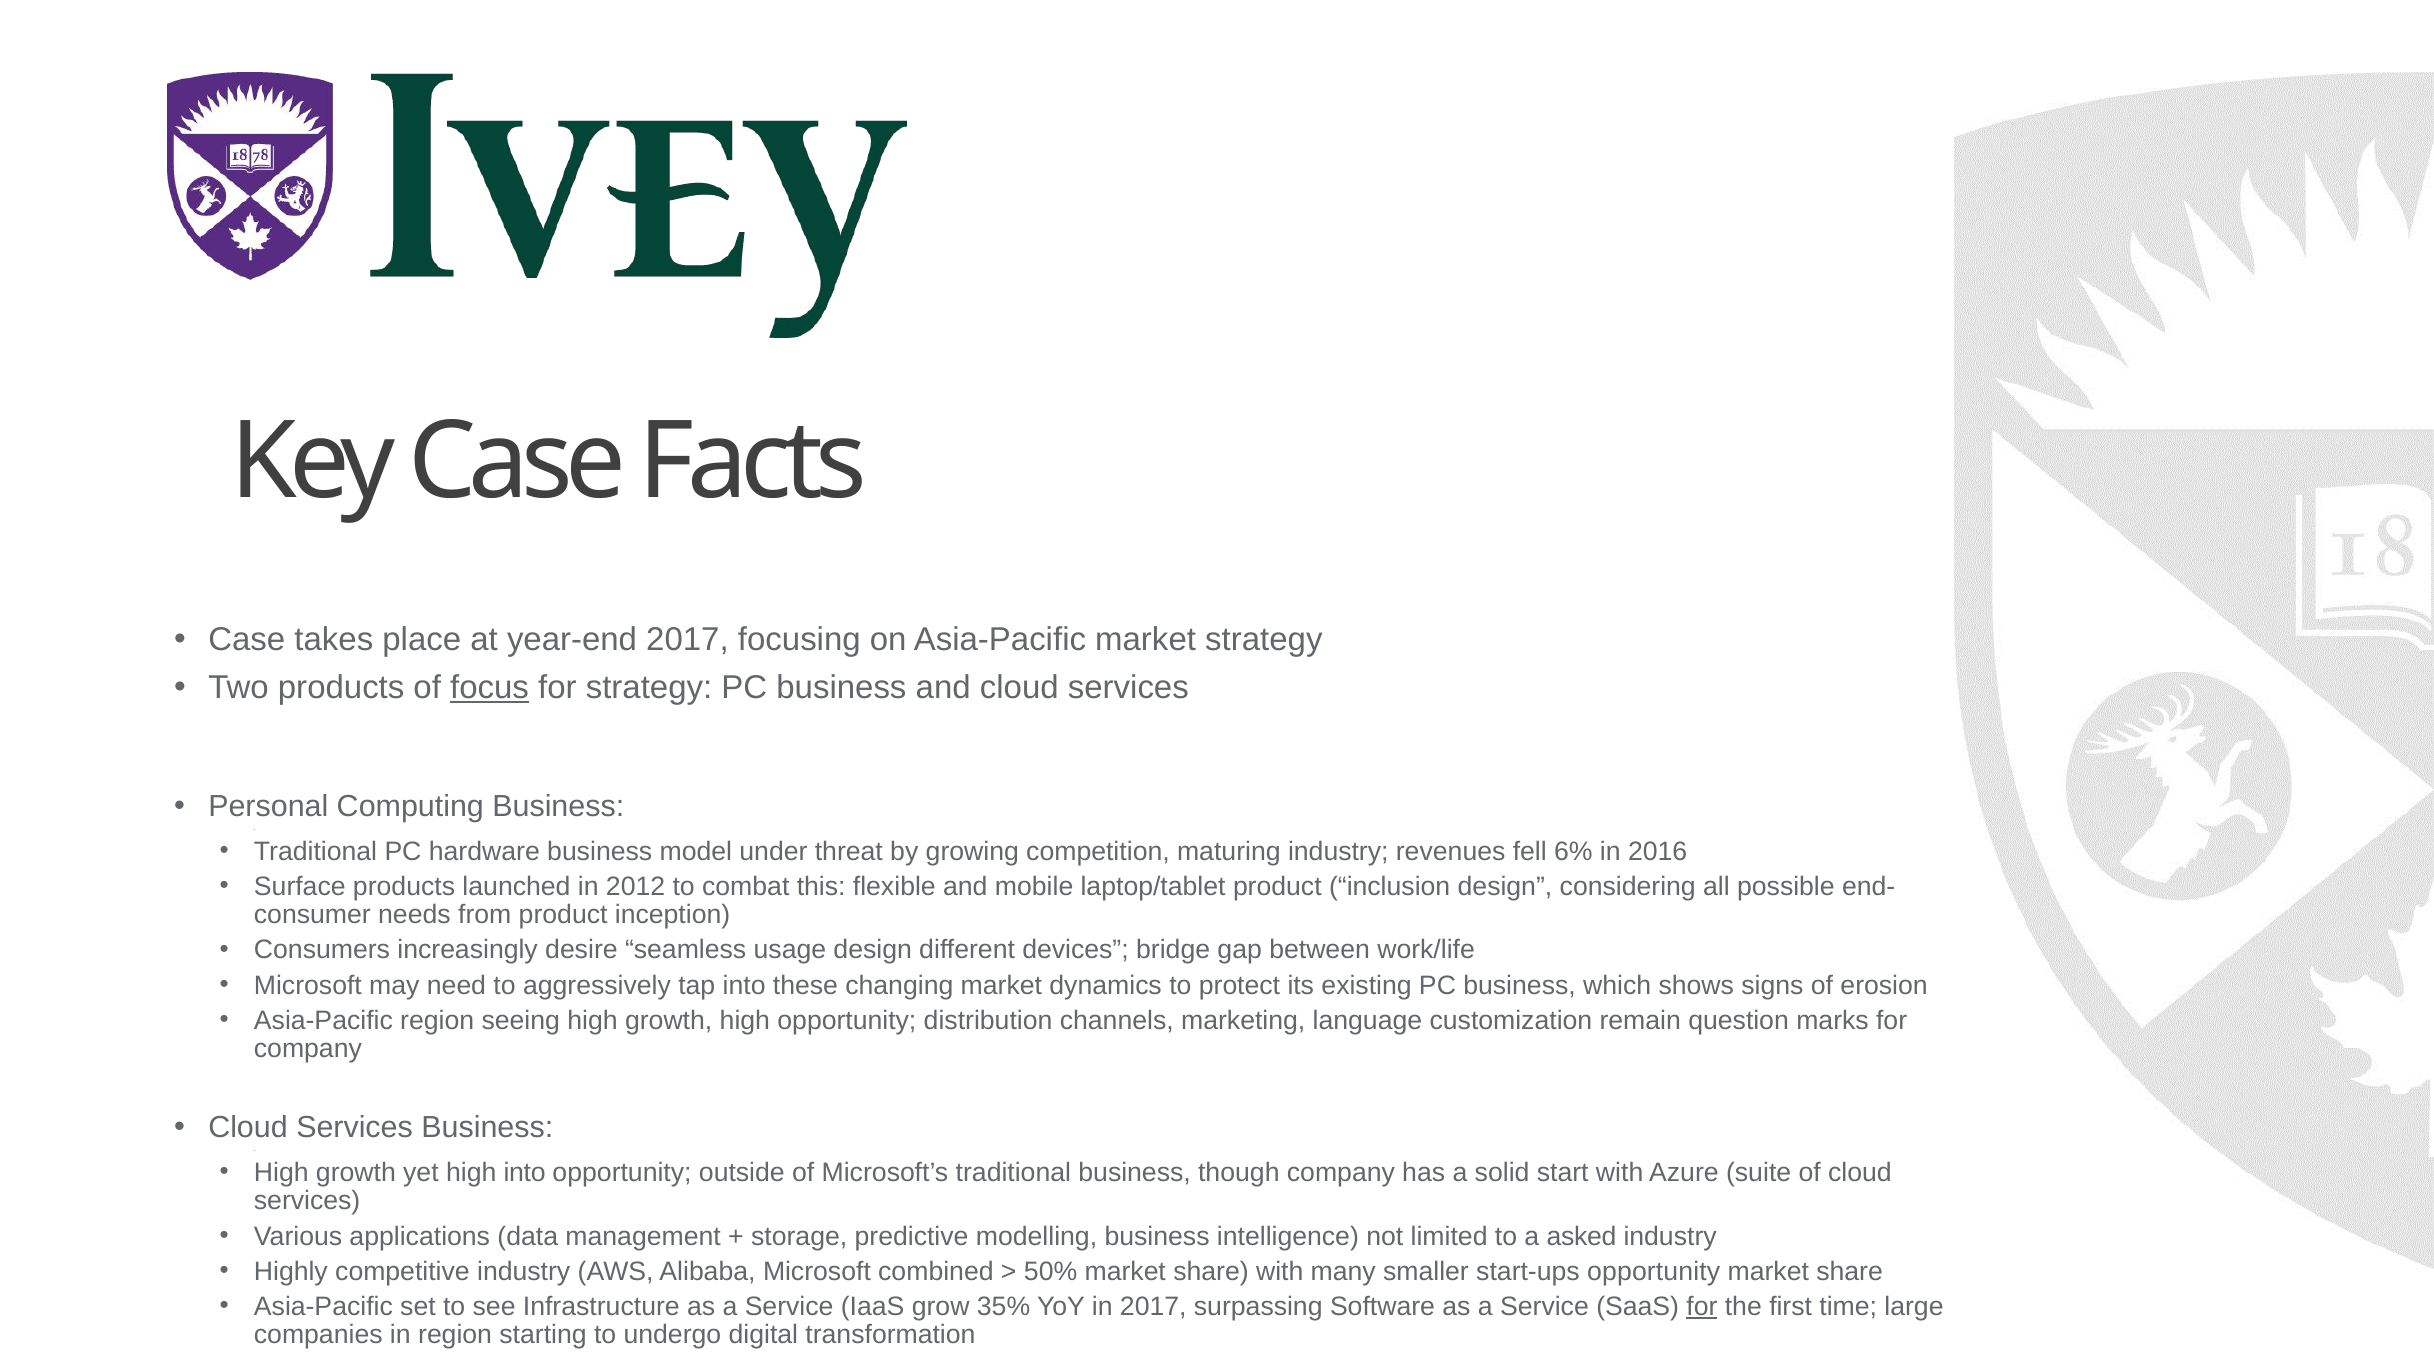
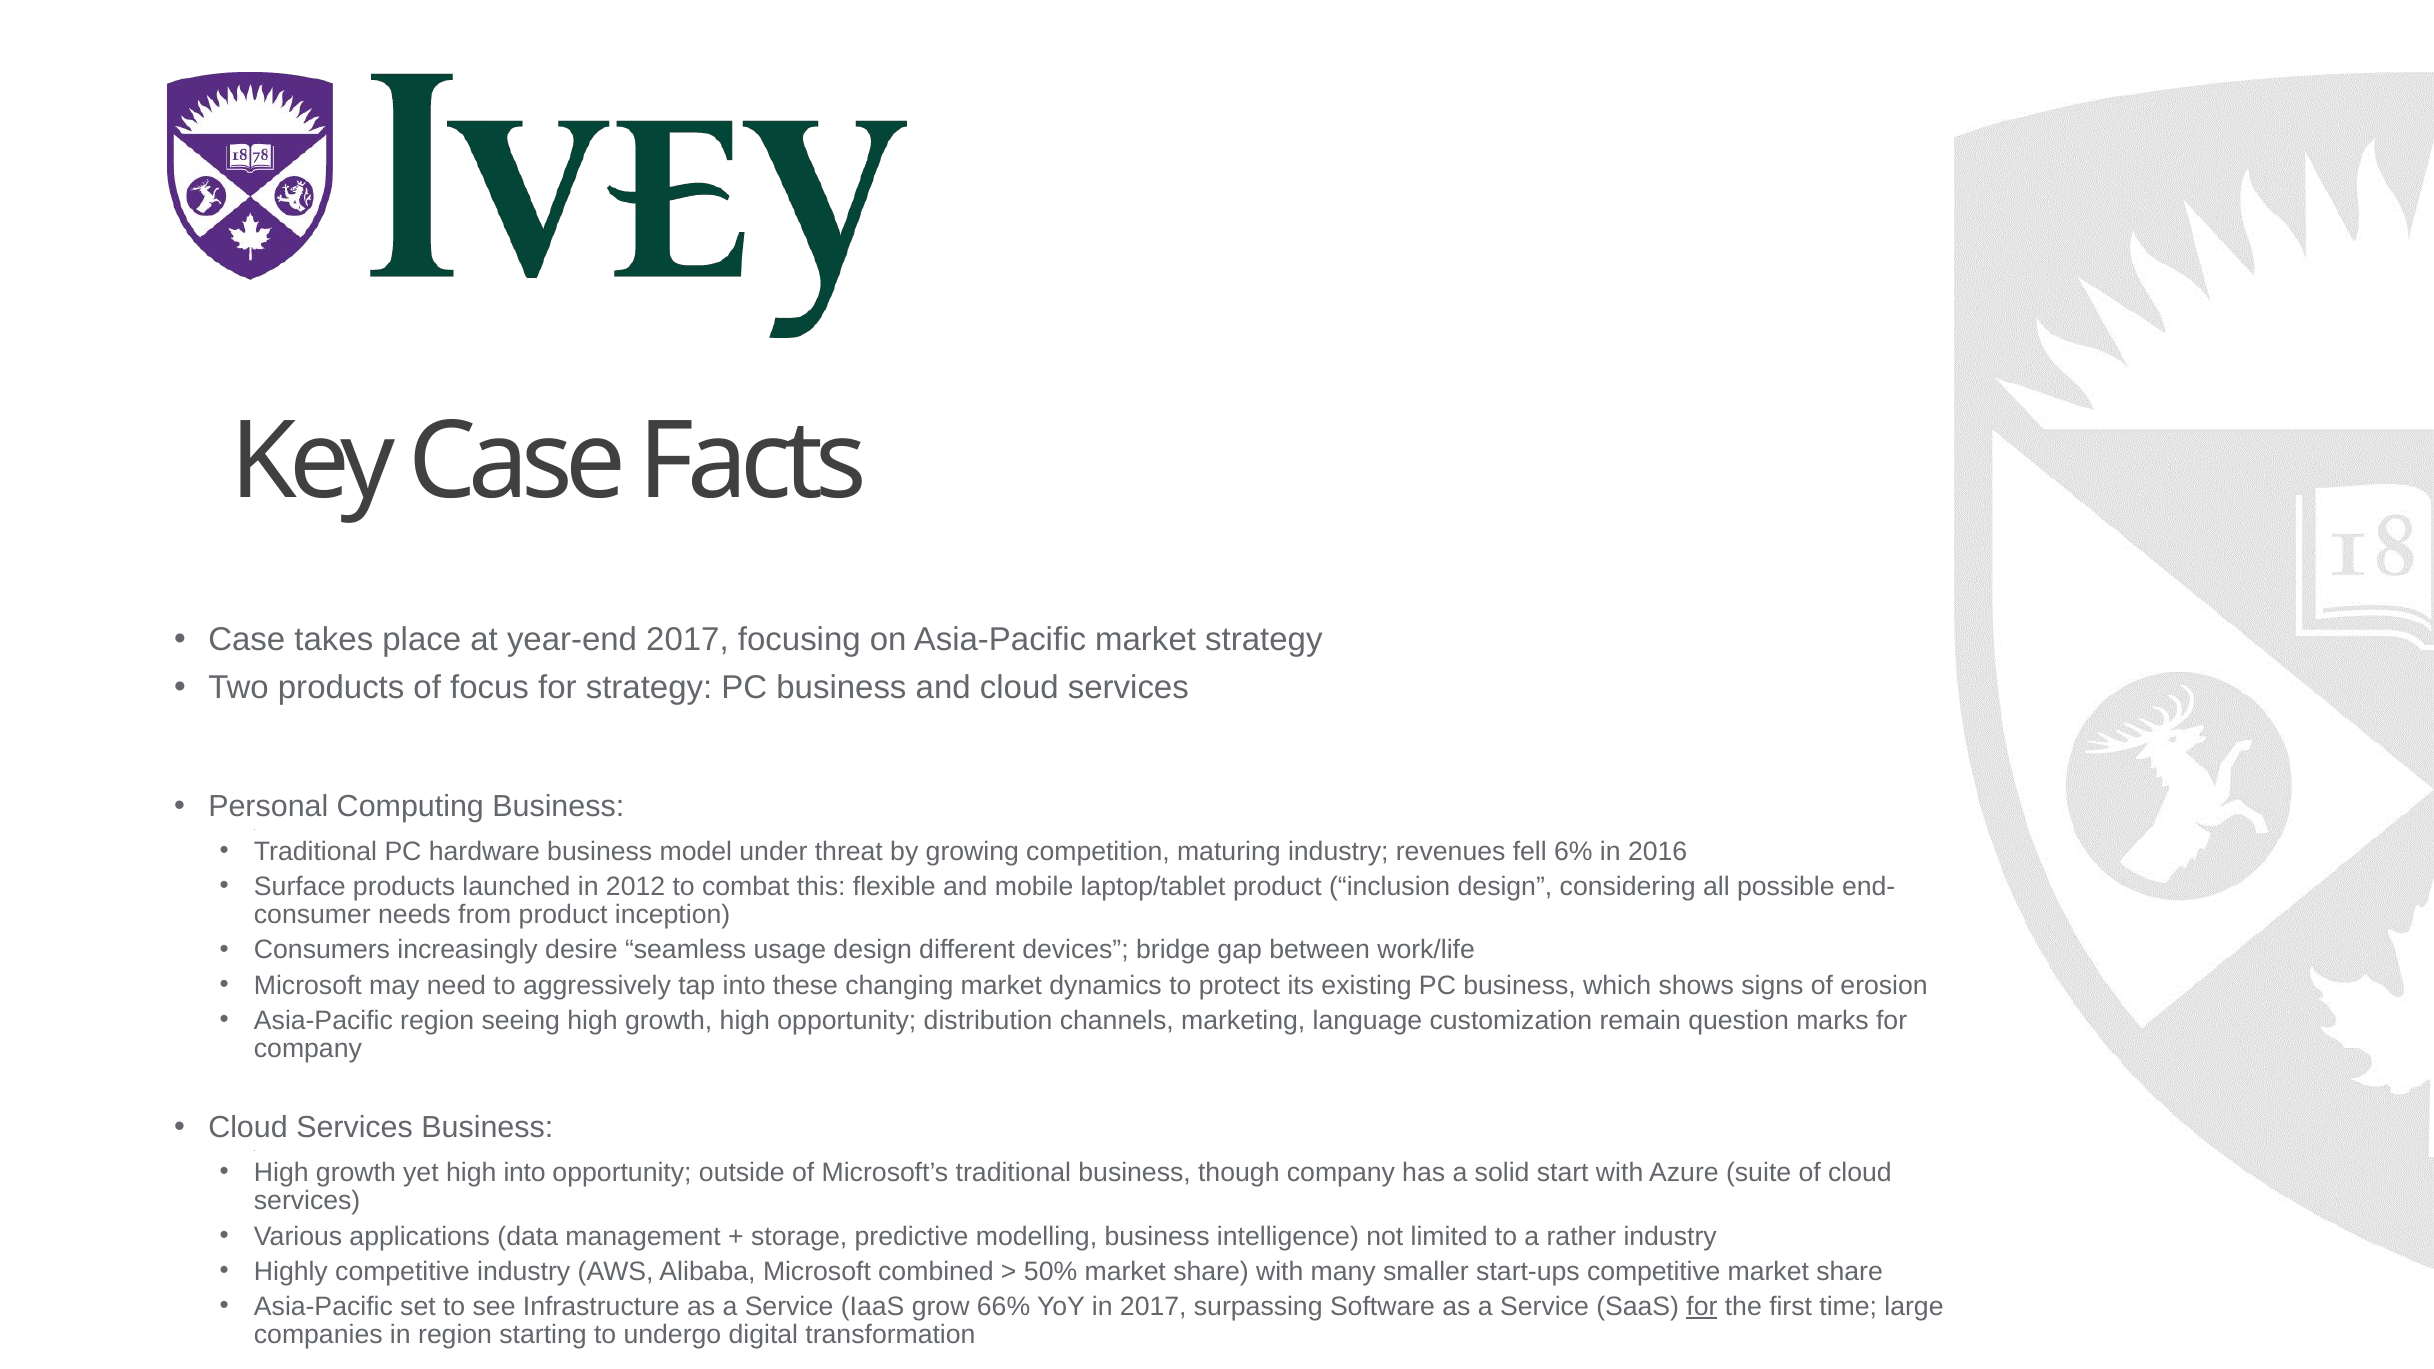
focus underline: present -> none
asked: asked -> rather
start-ups opportunity: opportunity -> competitive
35%: 35% -> 66%
